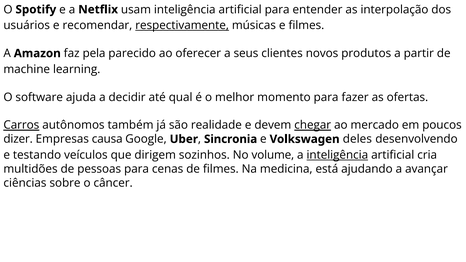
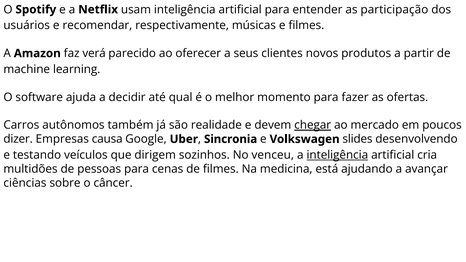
interpolação: interpolação -> participação
respectivamente underline: present -> none
pela: pela -> verá
Carros underline: present -> none
deles: deles -> slides
volume: volume -> venceu
